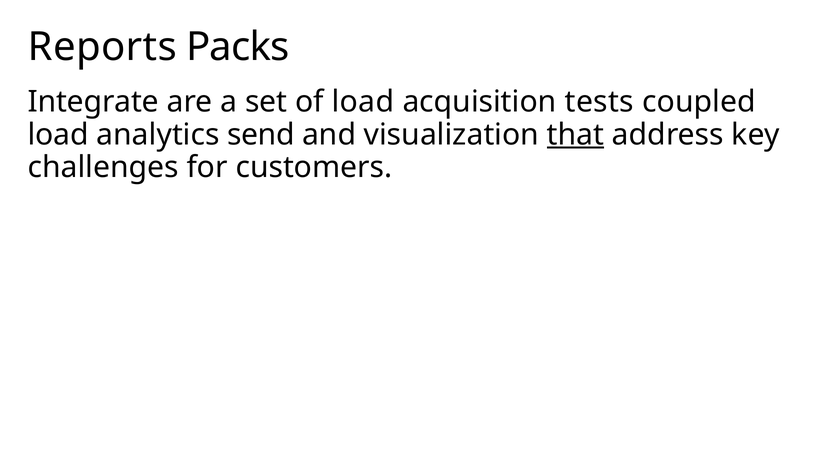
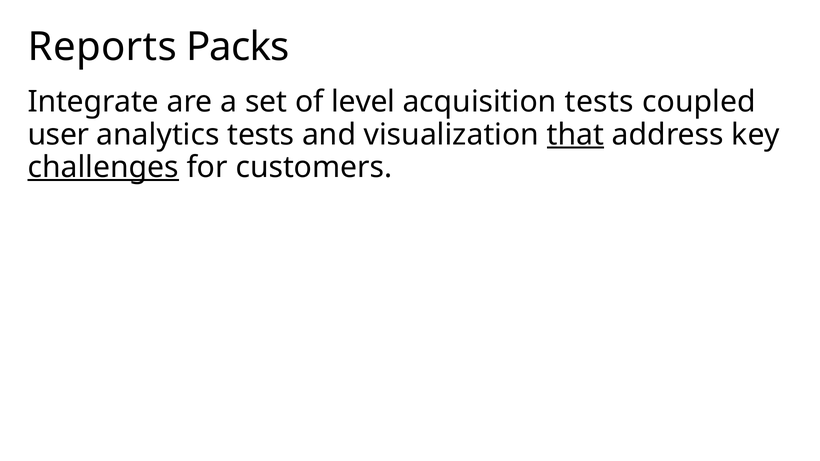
of load: load -> level
load at (58, 135): load -> user
analytics send: send -> tests
challenges underline: none -> present
